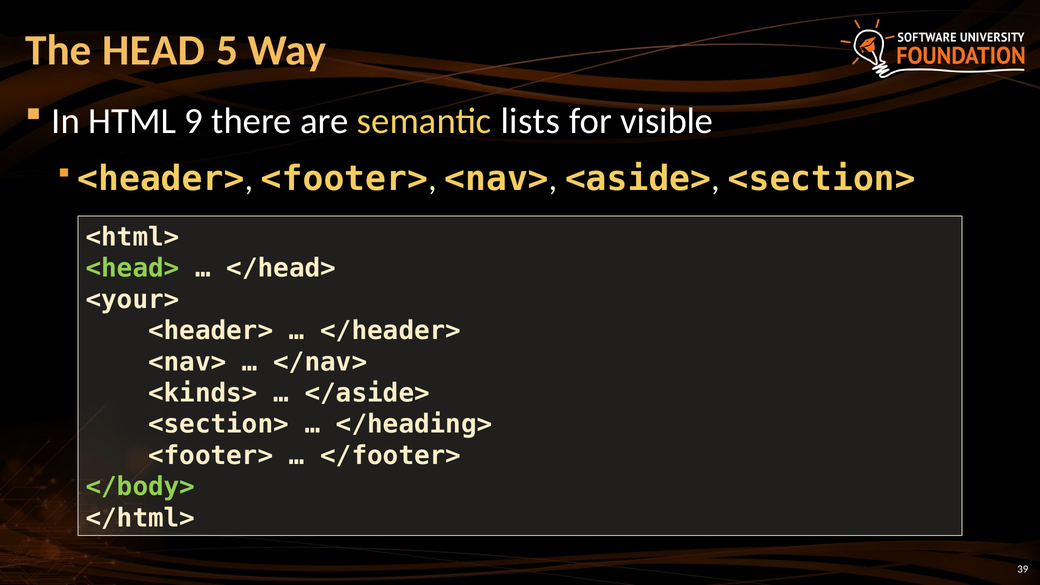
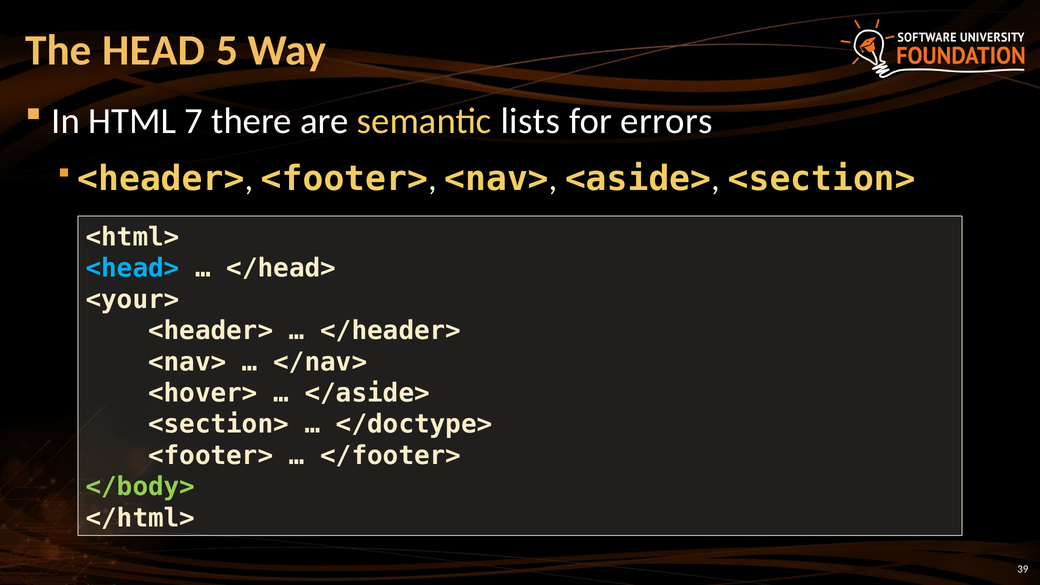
9: 9 -> 7
visible: visible -> errors
<head> colour: light green -> light blue
<kinds>: <kinds> -> <hover>
</heading>: </heading> -> </doctype>
